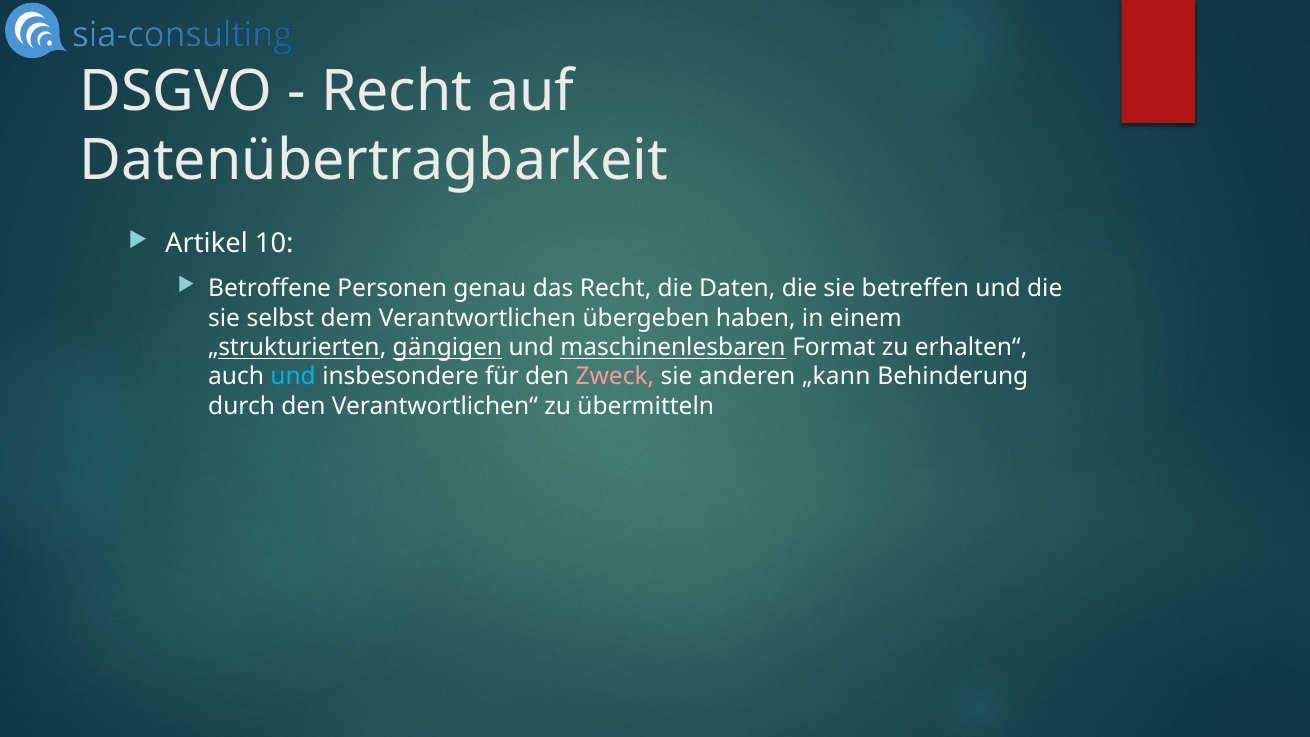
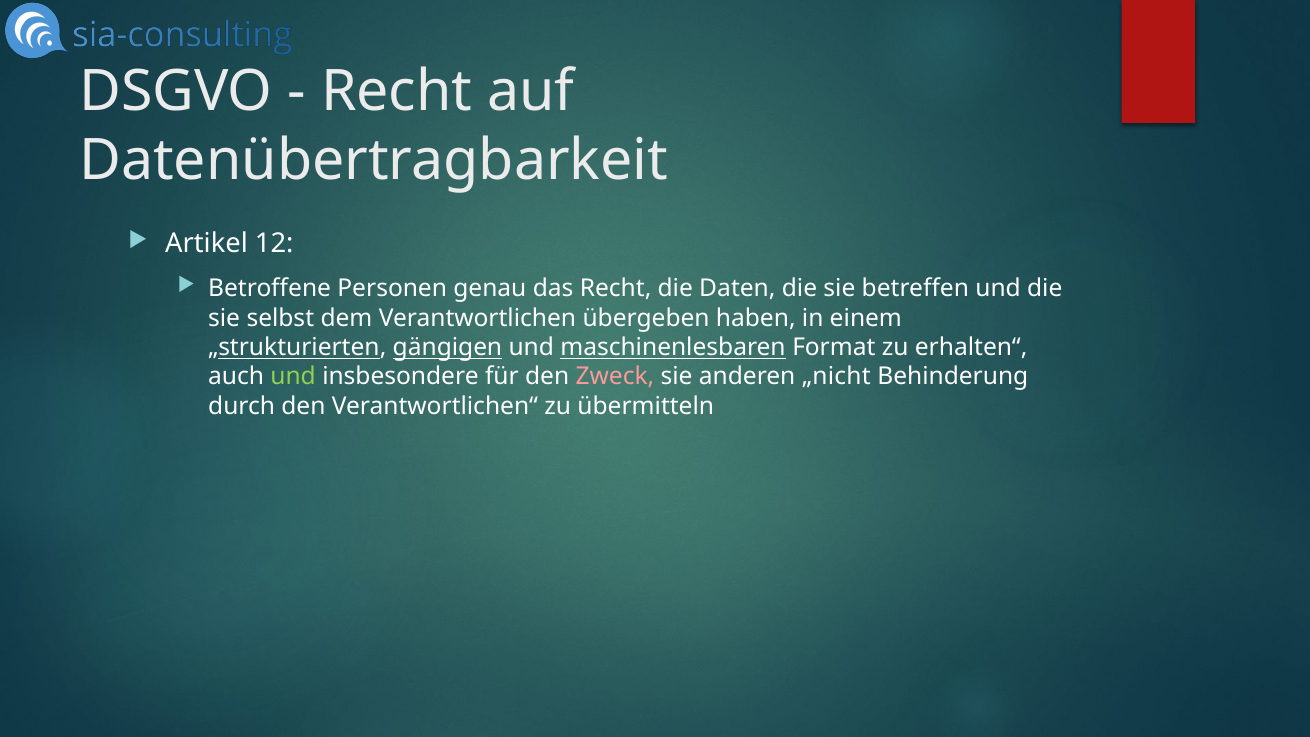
10: 10 -> 12
und at (293, 377) colour: light blue -> light green
„kann: „kann -> „nicht
